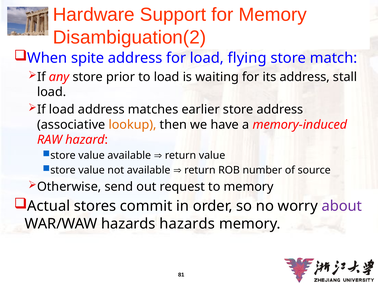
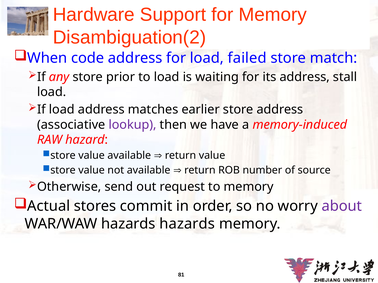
spite: spite -> code
flying: flying -> failed
lookup colour: orange -> purple
